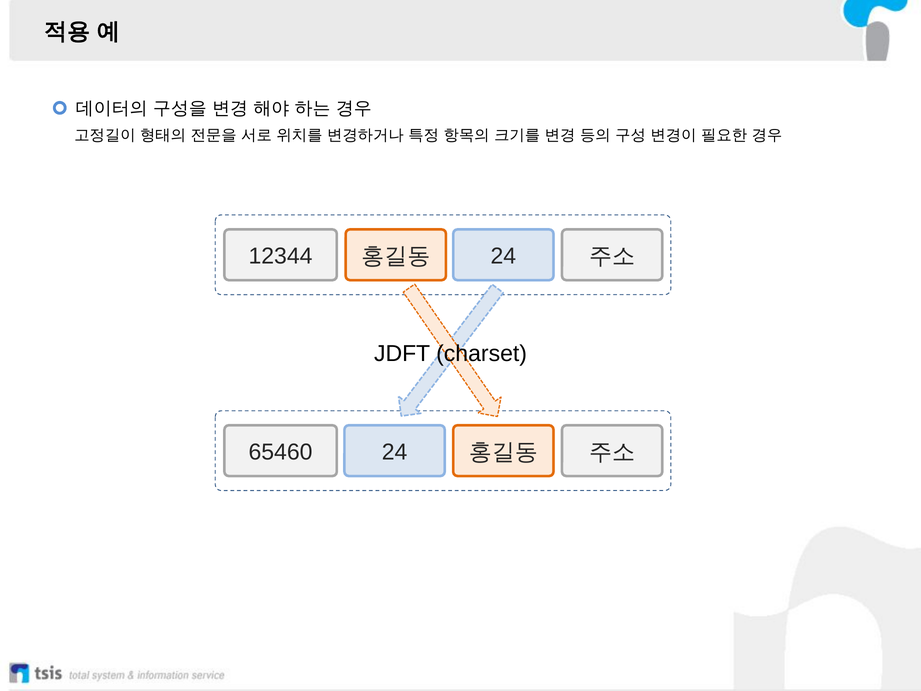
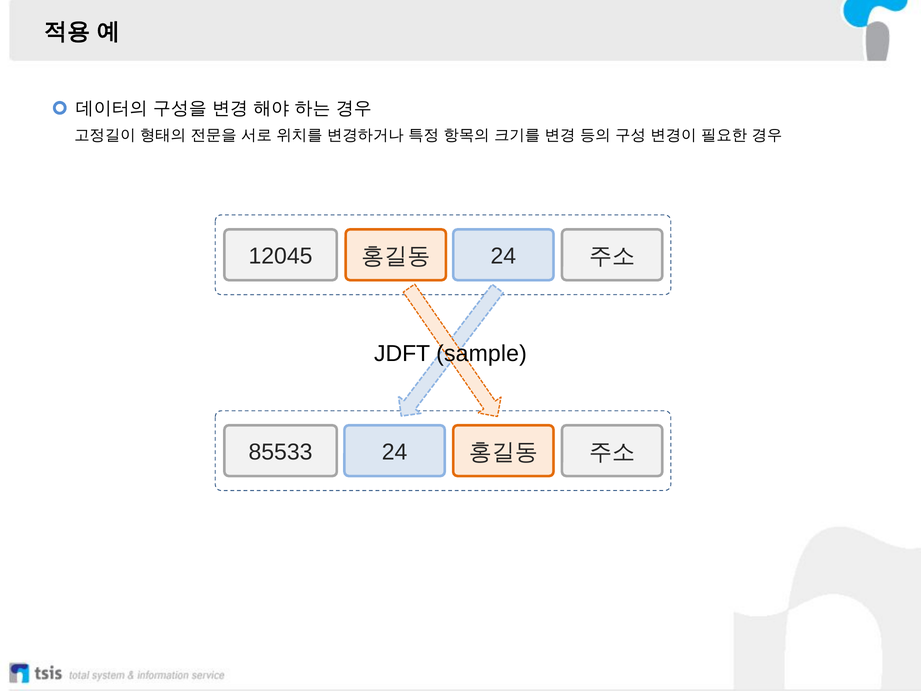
12344: 12344 -> 12045
charset: charset -> sample
65460: 65460 -> 85533
